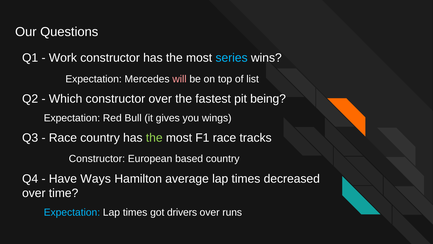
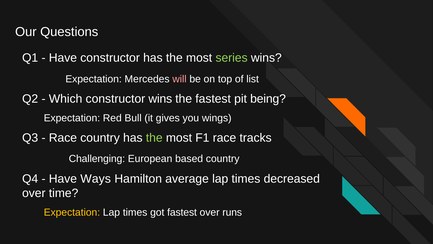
Work at (63, 58): Work -> Have
series colour: light blue -> light green
constructor over: over -> wins
Constructor at (97, 159): Constructor -> Challenging
Expectation at (72, 212) colour: light blue -> yellow
got drivers: drivers -> fastest
